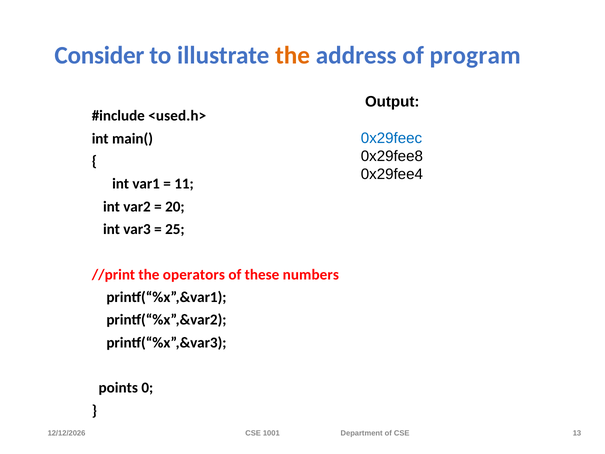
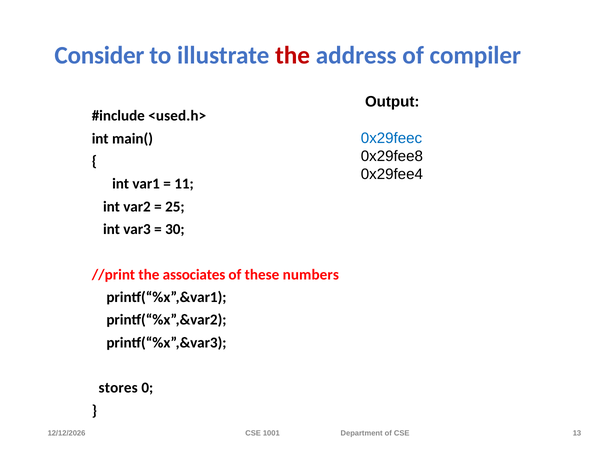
the at (293, 55) colour: orange -> red
program: program -> compiler
20: 20 -> 25
25: 25 -> 30
operators: operators -> associates
points: points -> stores
